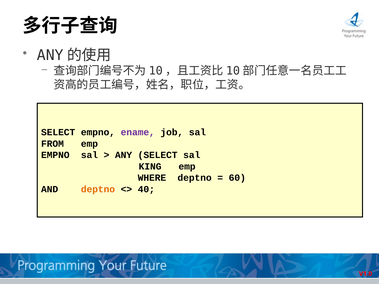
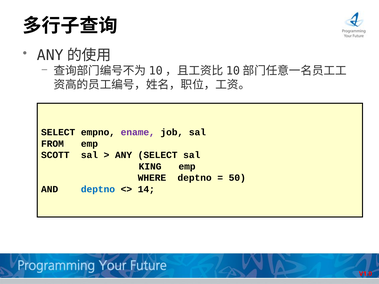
EMPNO at (55, 155): EMPNO -> SCOTT
60: 60 -> 50
deptno at (98, 189) colour: orange -> blue
40: 40 -> 14
